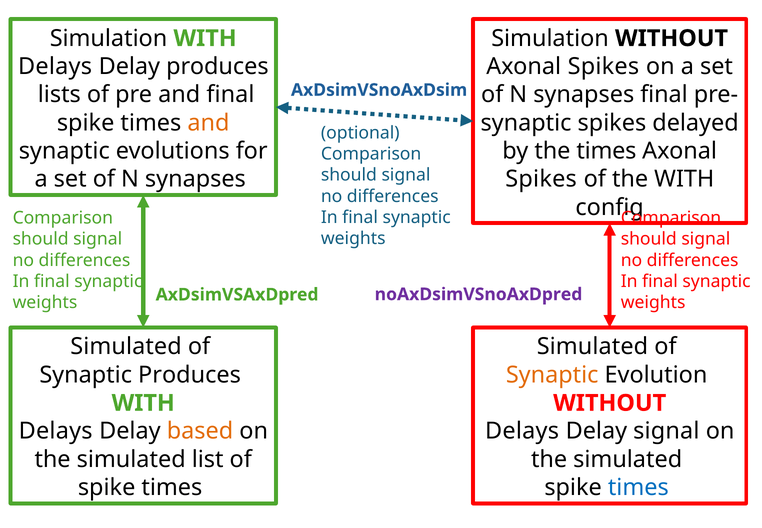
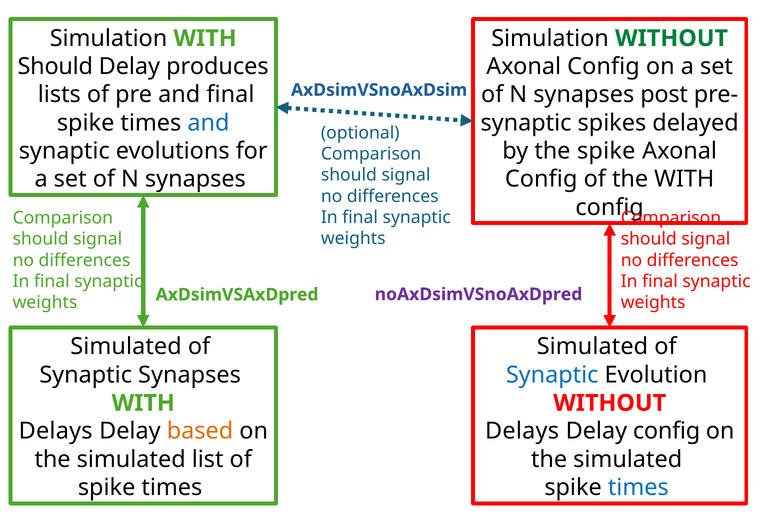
WITHOUT at (672, 38) colour: black -> green
Delays at (55, 66): Delays -> Should
Spikes at (603, 66): Spikes -> Config
synapses final: final -> post
and at (208, 123) colour: orange -> blue
the times: times -> spike
Spikes at (541, 179): Spikes -> Config
Synaptic Produces: Produces -> Synapses
Synaptic at (552, 375) colour: orange -> blue
Delay signal: signal -> config
